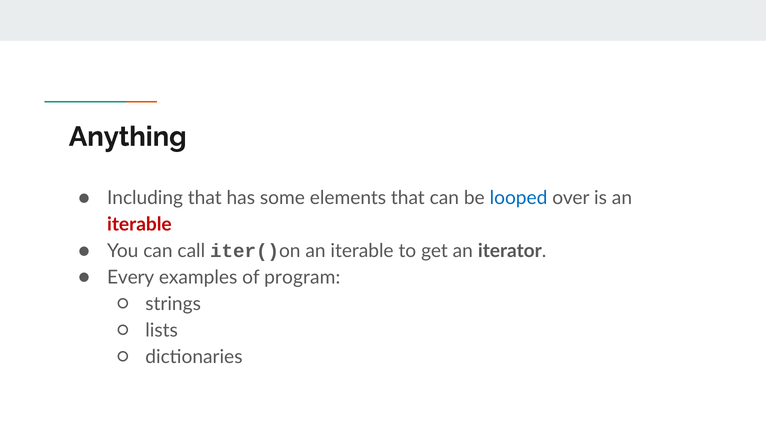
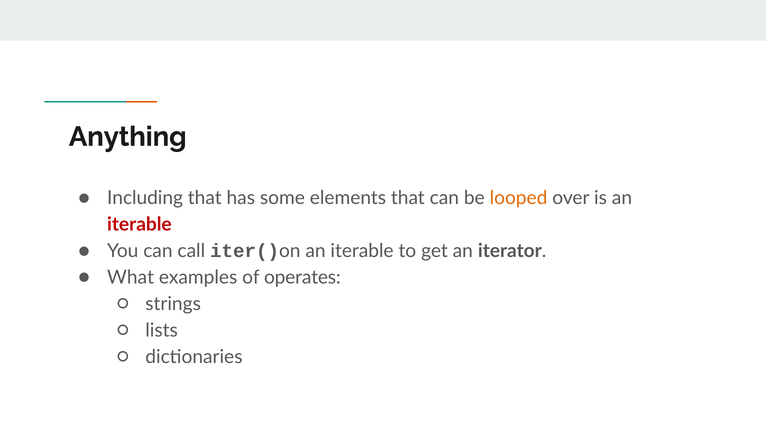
looped colour: blue -> orange
Every: Every -> What
program: program -> operates
